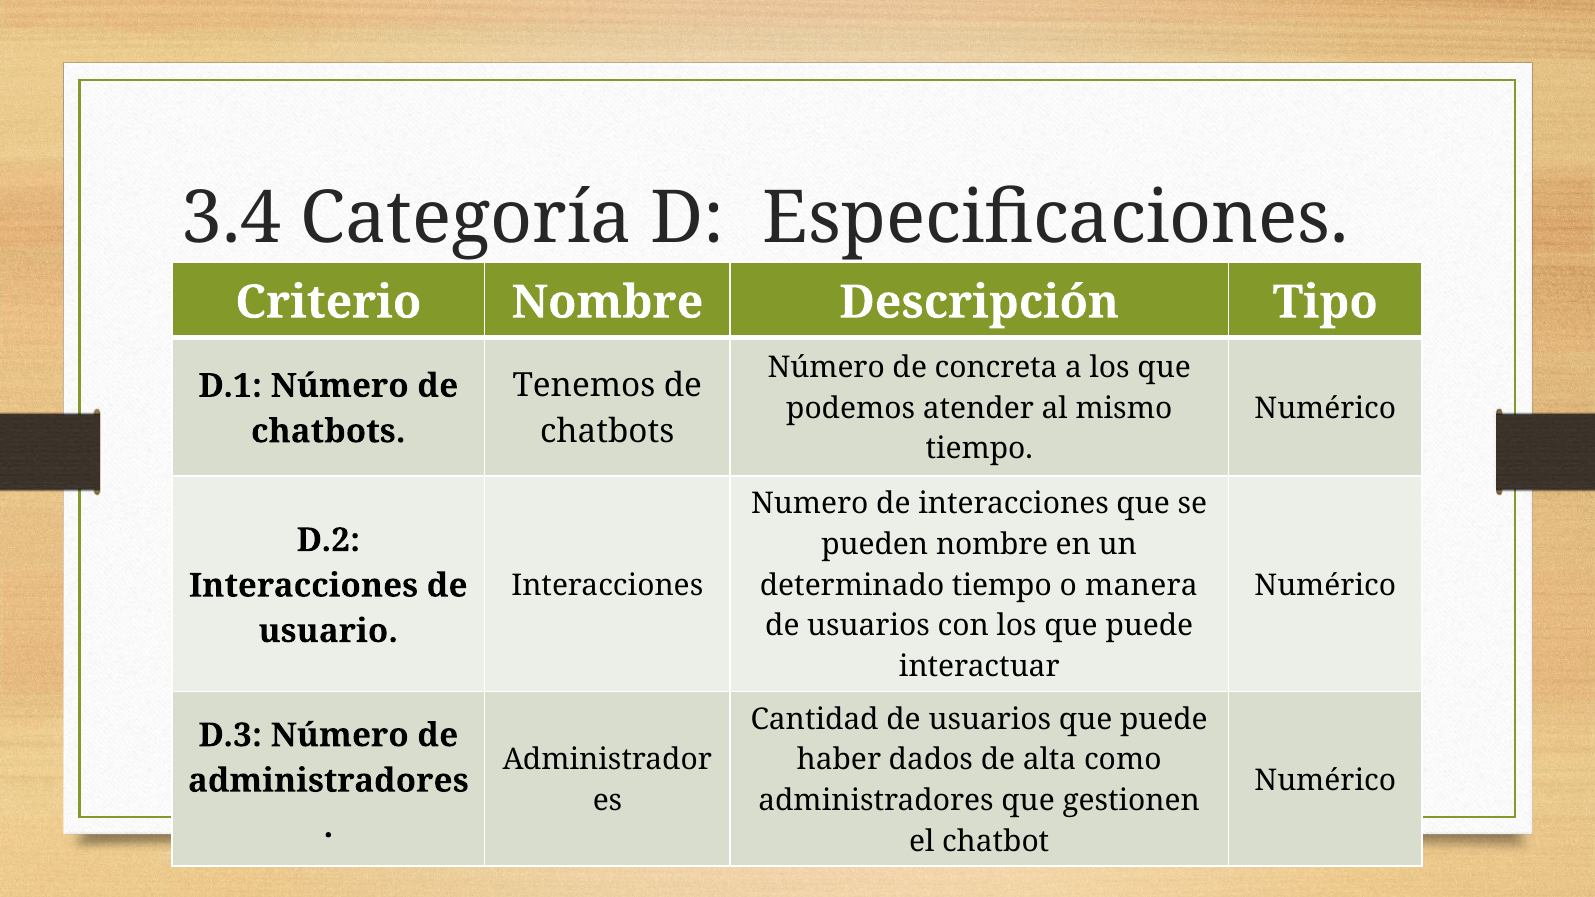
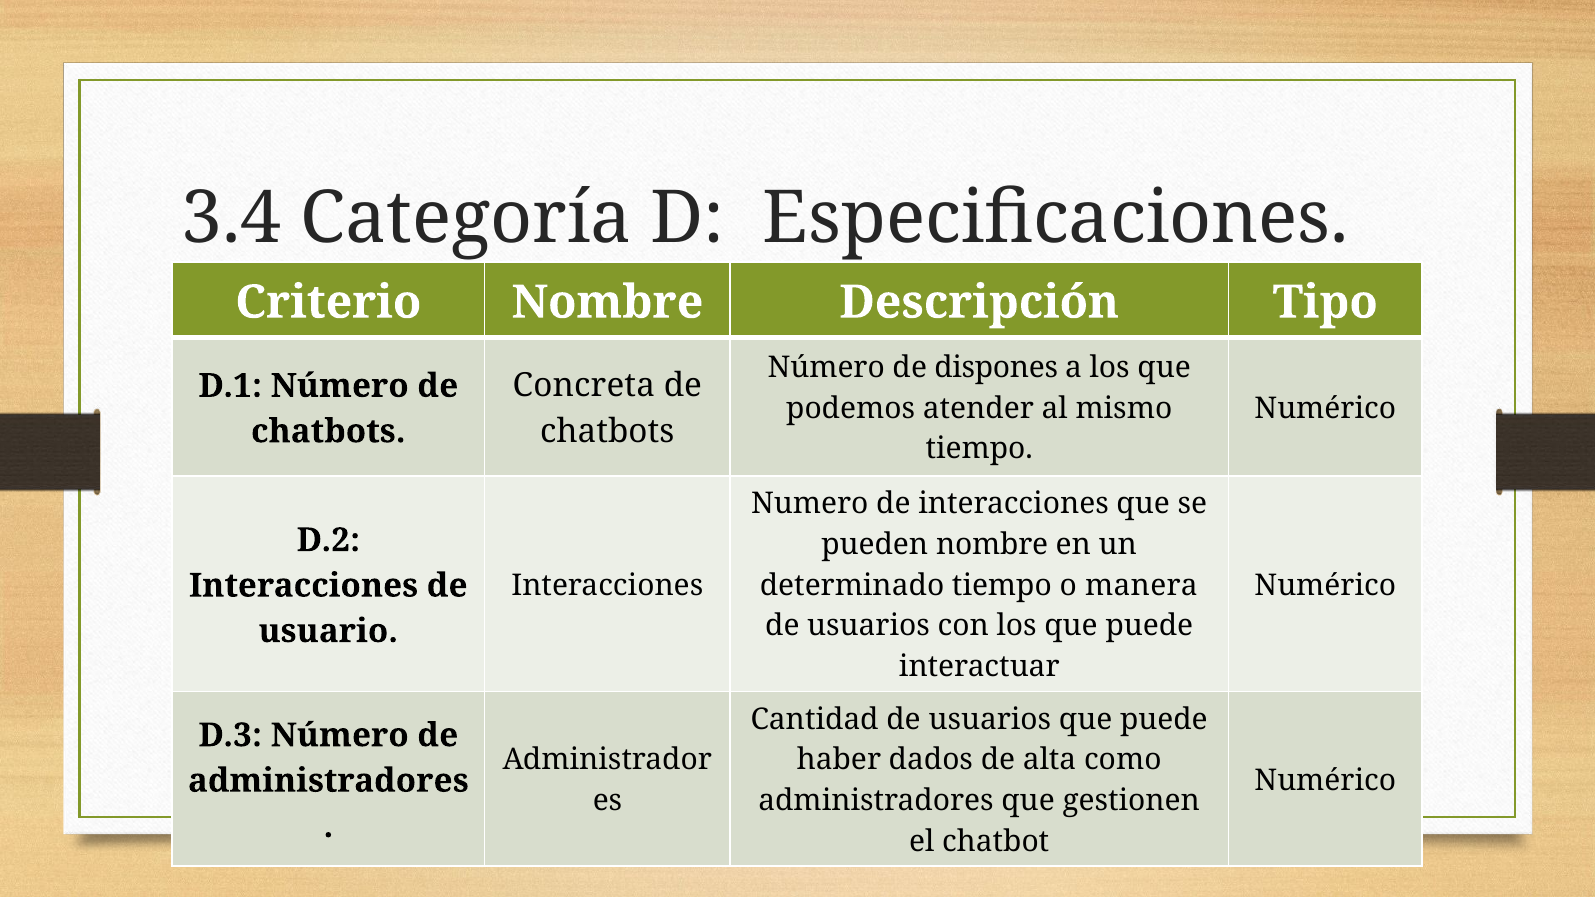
concreta: concreta -> dispones
Tenemos: Tenemos -> Concreta
